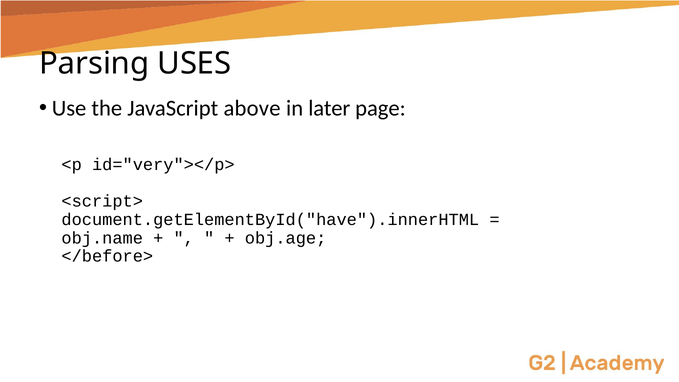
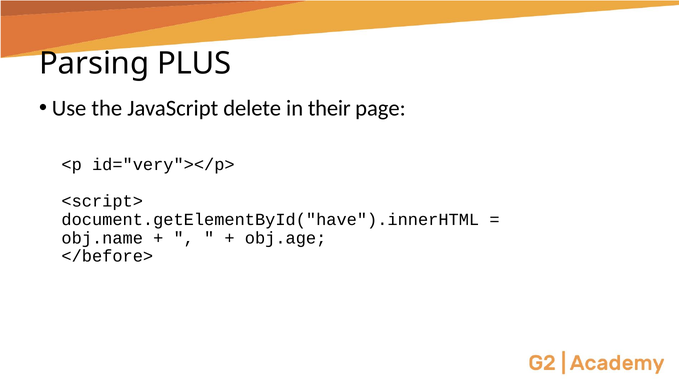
USES: USES -> PLUS
above: above -> delete
later: later -> their
